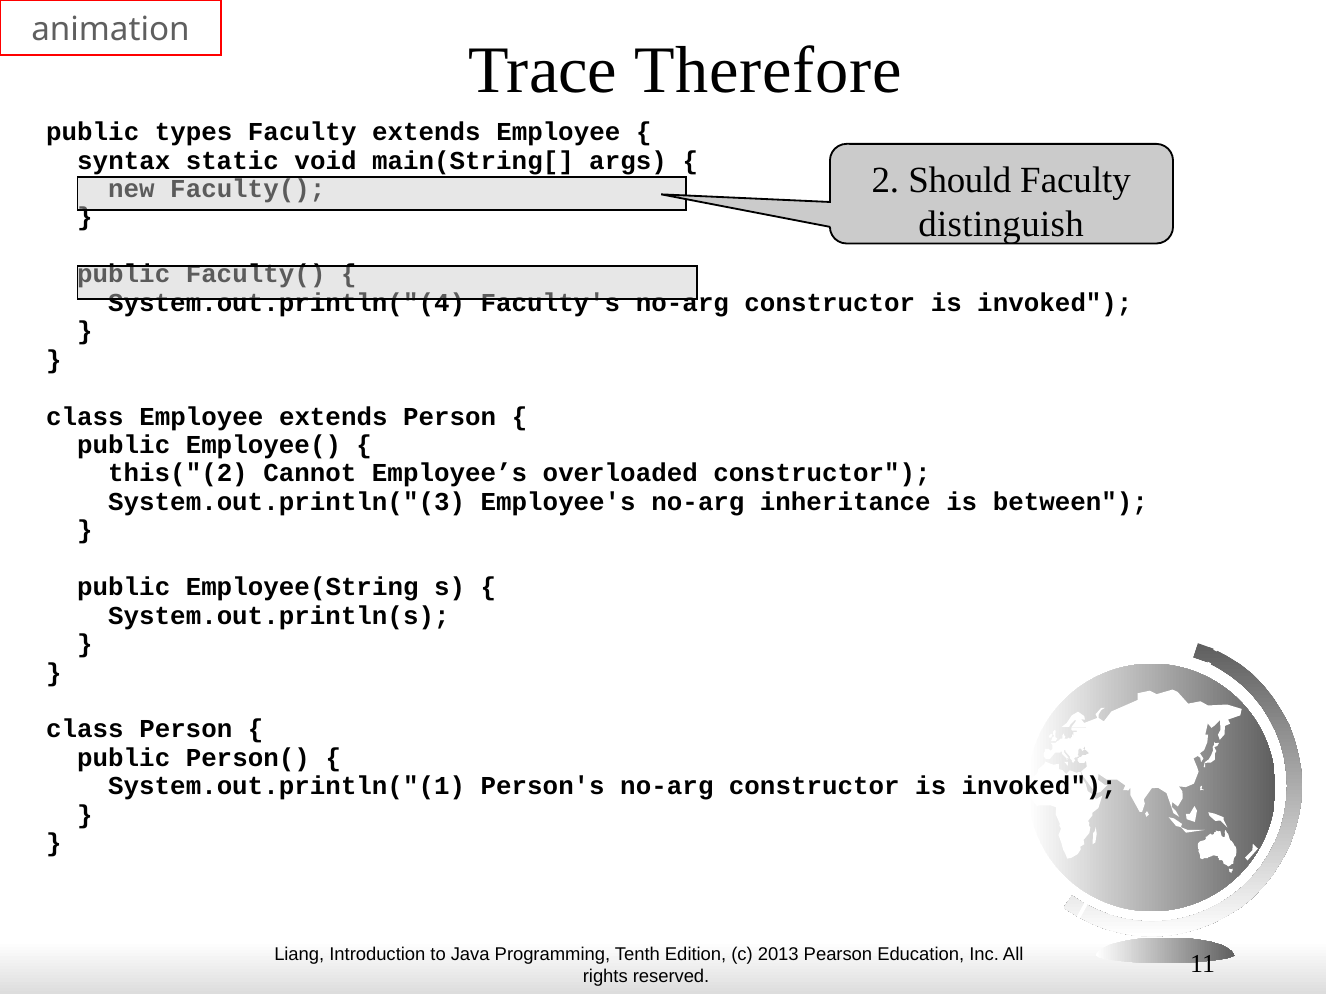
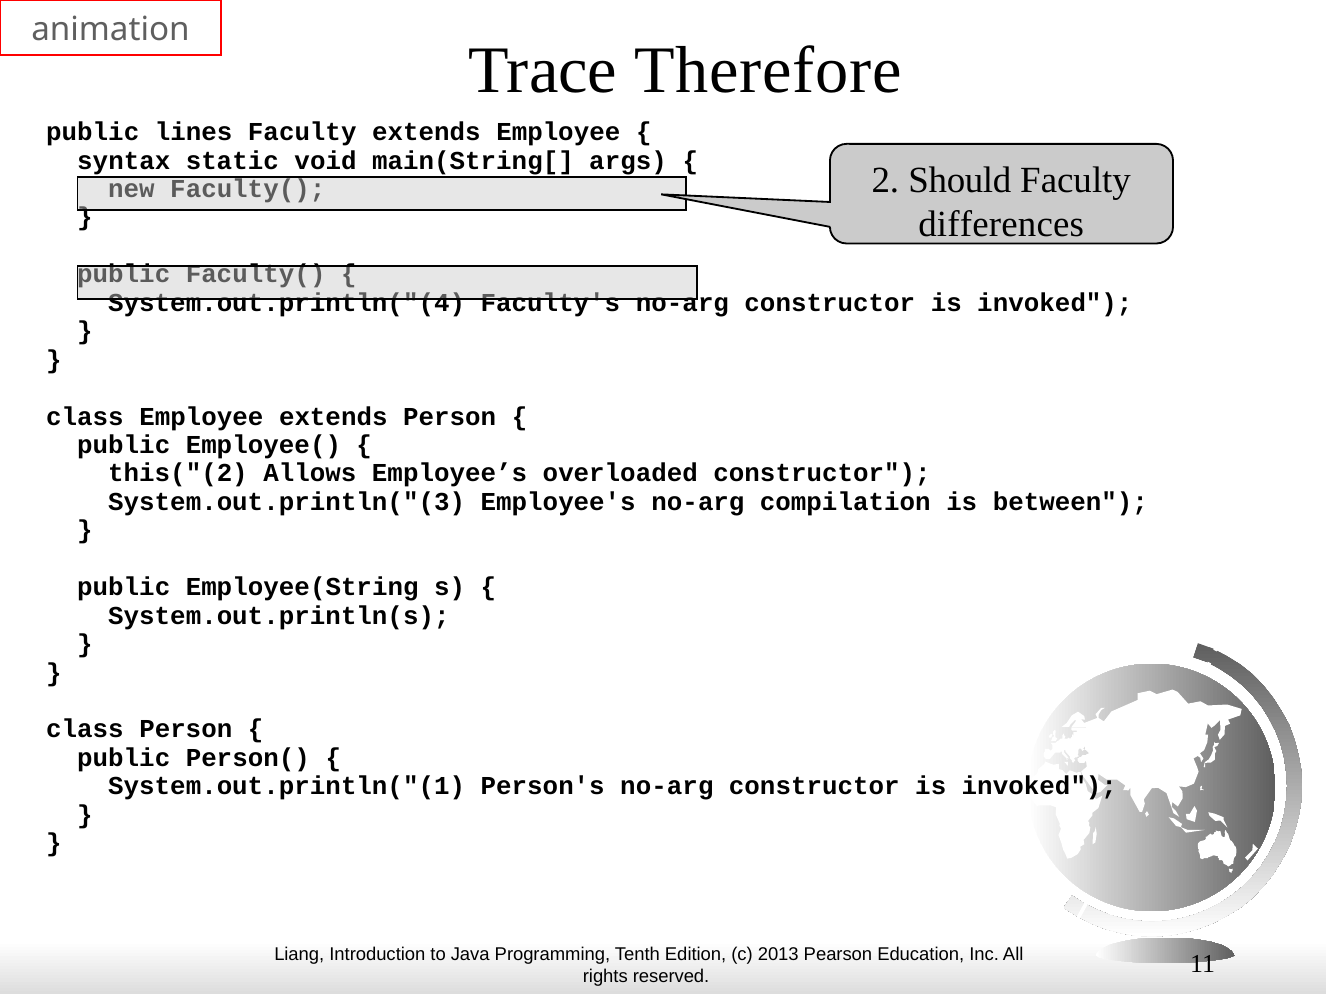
types: types -> lines
distinguish: distinguish -> differences
Cannot: Cannot -> Allows
inheritance: inheritance -> compilation
